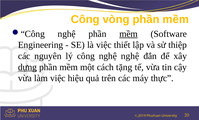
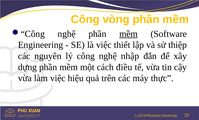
nghệ nghệ: nghệ -> nhập
dựng underline: present -> none
tặng: tặng -> điều
